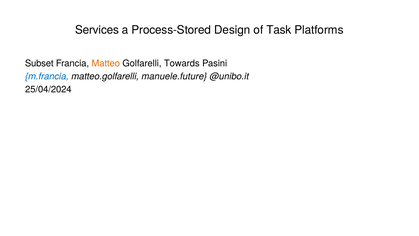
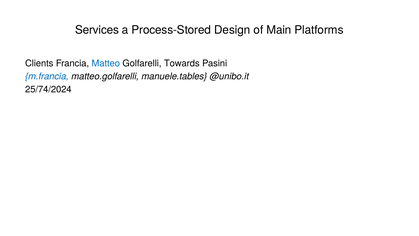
Task: Task -> Main
Subset: Subset -> Clients
Matteo colour: orange -> blue
manuele.future: manuele.future -> manuele.tables
25/04/2024: 25/04/2024 -> 25/74/2024
